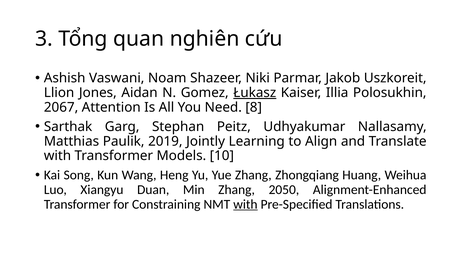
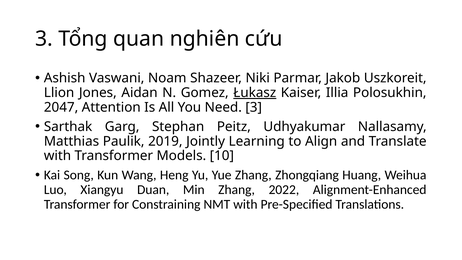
2067: 2067 -> 2047
Need 8: 8 -> 3
2050: 2050 -> 2022
with at (245, 204) underline: present -> none
